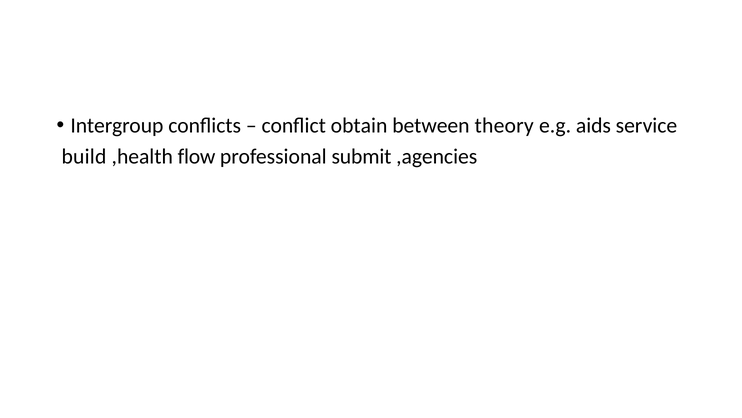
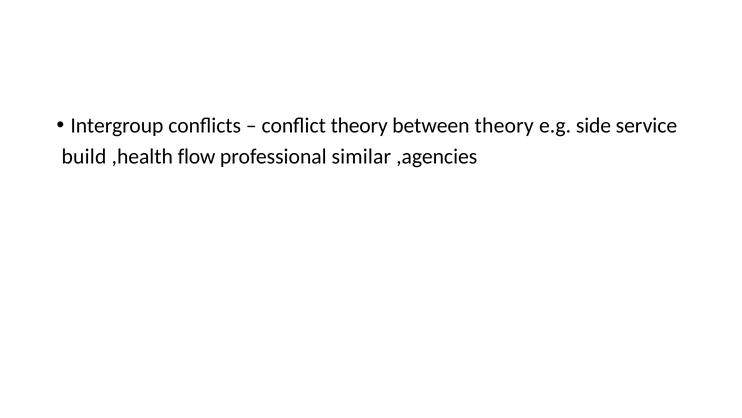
conflict obtain: obtain -> theory
aids: aids -> side
submit: submit -> similar
